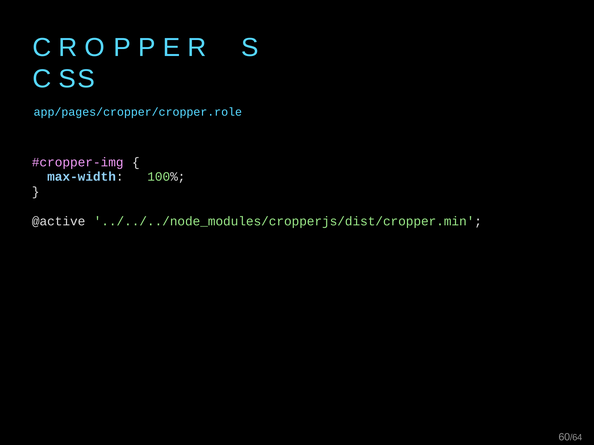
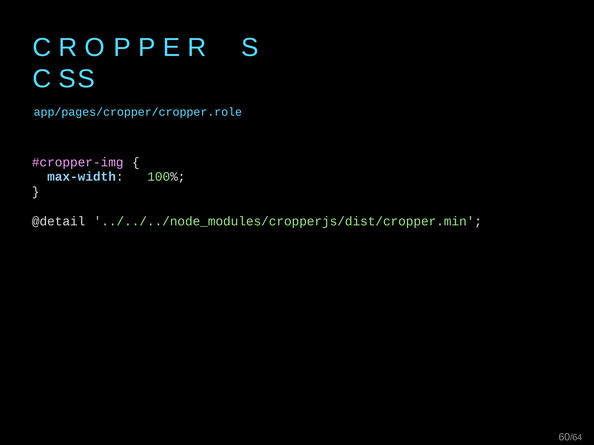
@active: @active -> @detail
